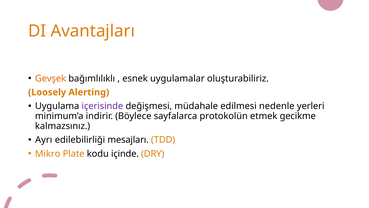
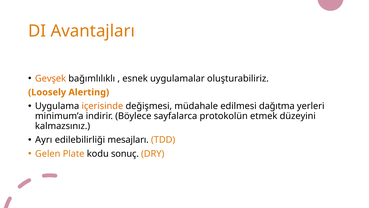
içerisinde colour: purple -> orange
nedenle: nedenle -> dağıtma
gecikme: gecikme -> düzeyini
Mikro: Mikro -> Gelen
içinde: içinde -> sonuç
